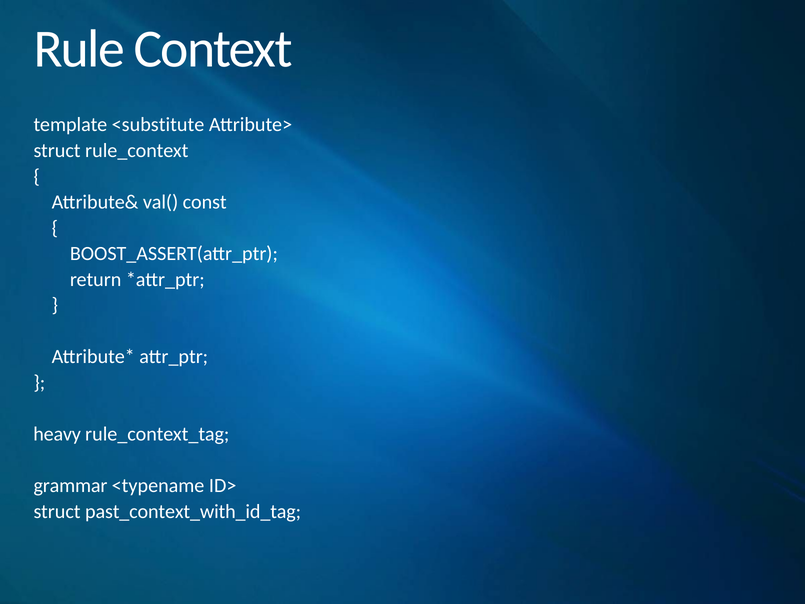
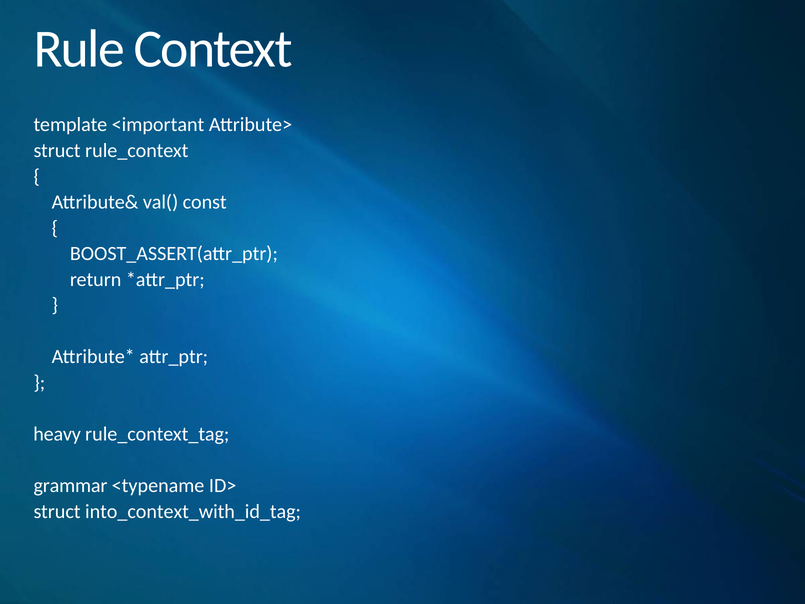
<substitute: <substitute -> <important
past_context_with_id_tag: past_context_with_id_tag -> into_context_with_id_tag
